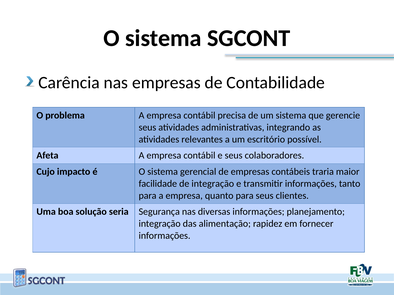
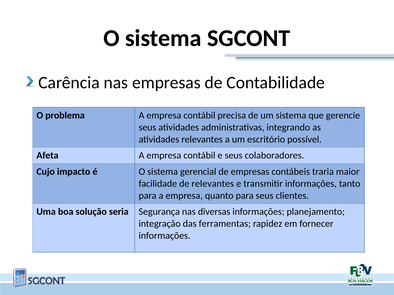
de integração: integração -> relevantes
alimentação: alimentação -> ferramentas
